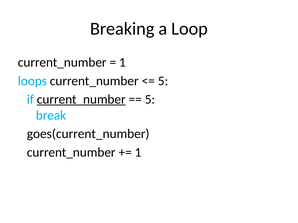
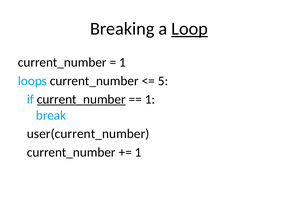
Loop underline: none -> present
5 at (150, 100): 5 -> 1
goes(current_number: goes(current_number -> user(current_number
